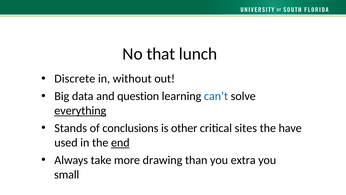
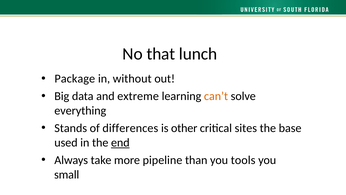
Discrete: Discrete -> Package
question: question -> extreme
can’t colour: blue -> orange
everything underline: present -> none
conclusions: conclusions -> differences
have: have -> base
drawing: drawing -> pipeline
extra: extra -> tools
